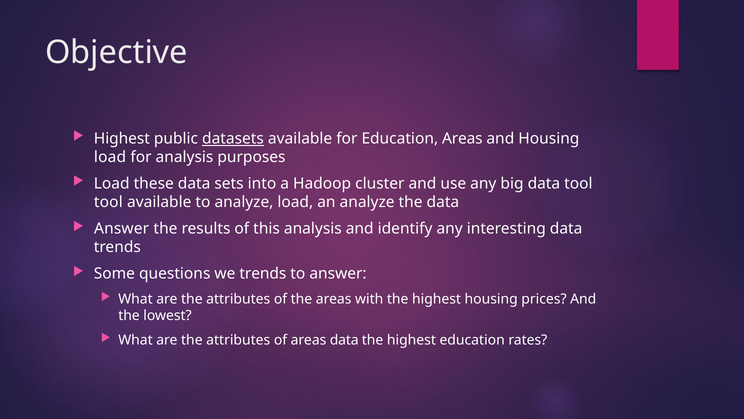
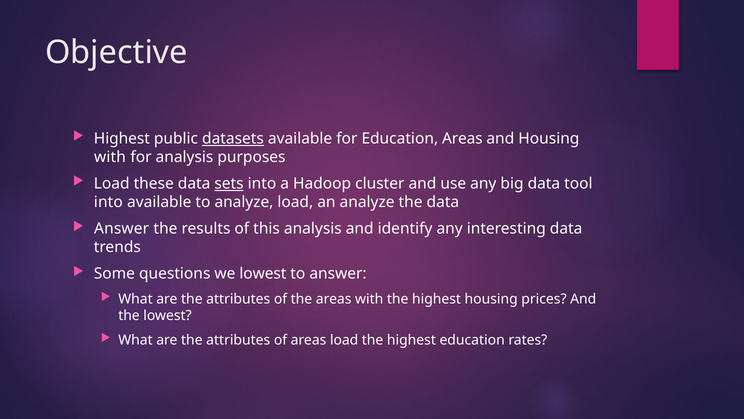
load at (110, 157): load -> with
sets underline: none -> present
tool at (108, 202): tool -> into
we trends: trends -> lowest
areas data: data -> load
